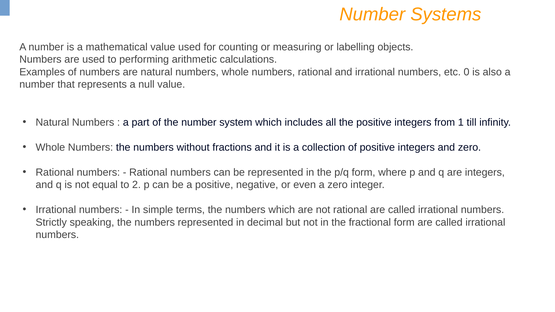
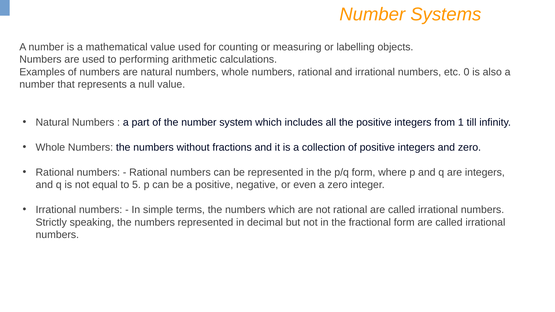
2: 2 -> 5
